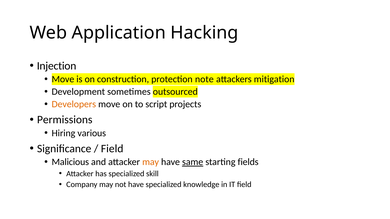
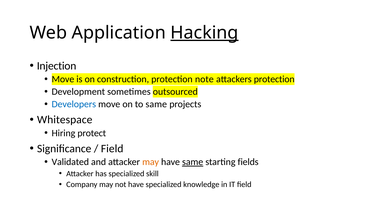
Hacking underline: none -> present
attackers mitigation: mitigation -> protection
Developers colour: orange -> blue
to script: script -> same
Permissions: Permissions -> Whitespace
various: various -> protect
Malicious: Malicious -> Validated
